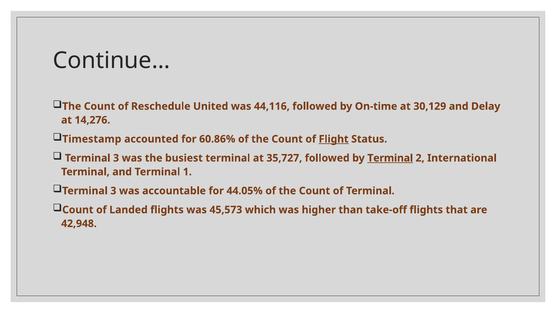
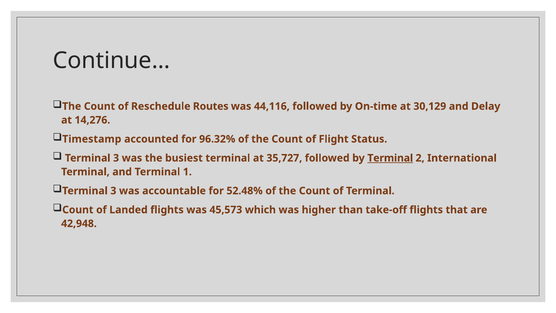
United: United -> Routes
60.86%: 60.86% -> 96.32%
Flight underline: present -> none
44.05%: 44.05% -> 52.48%
